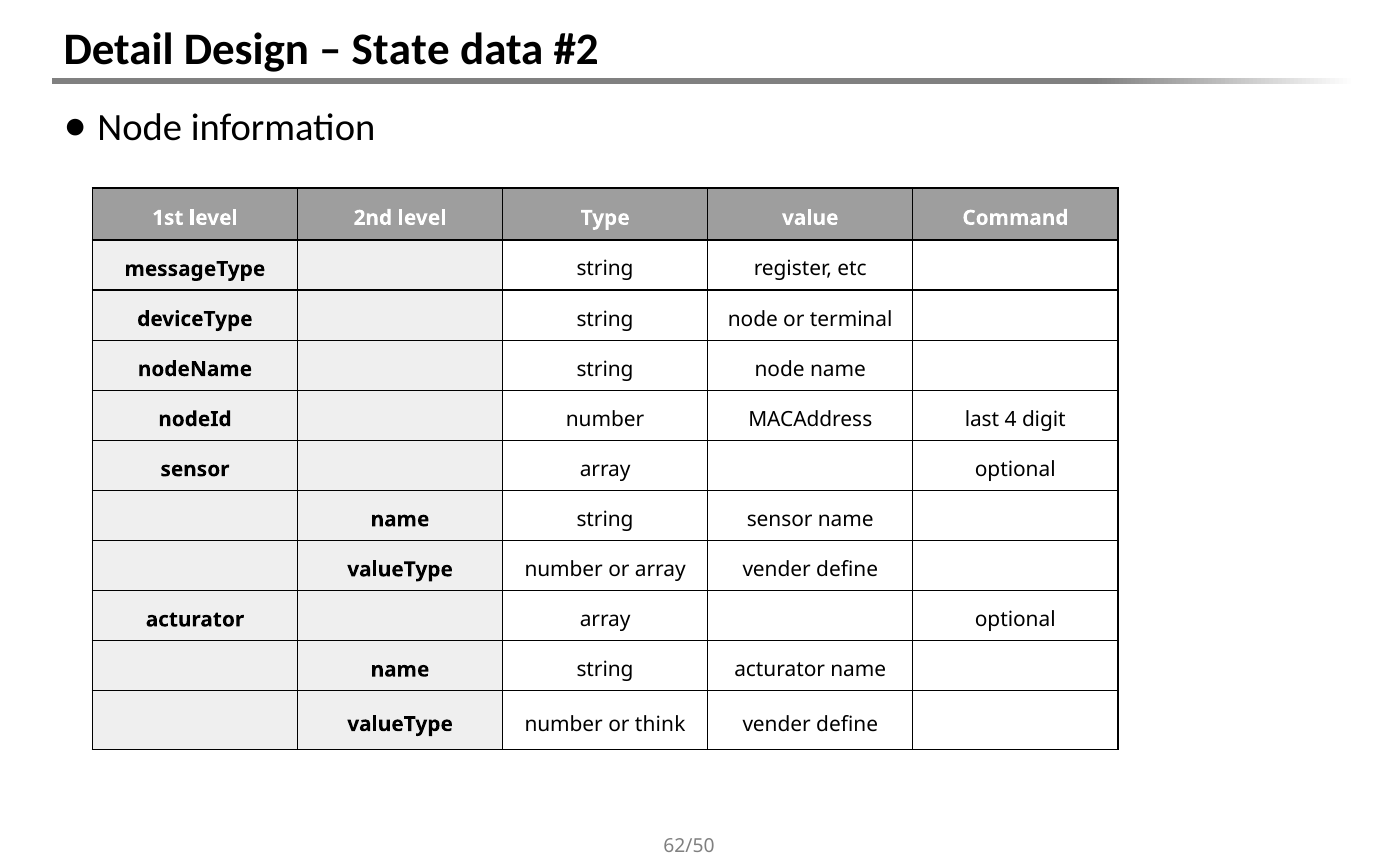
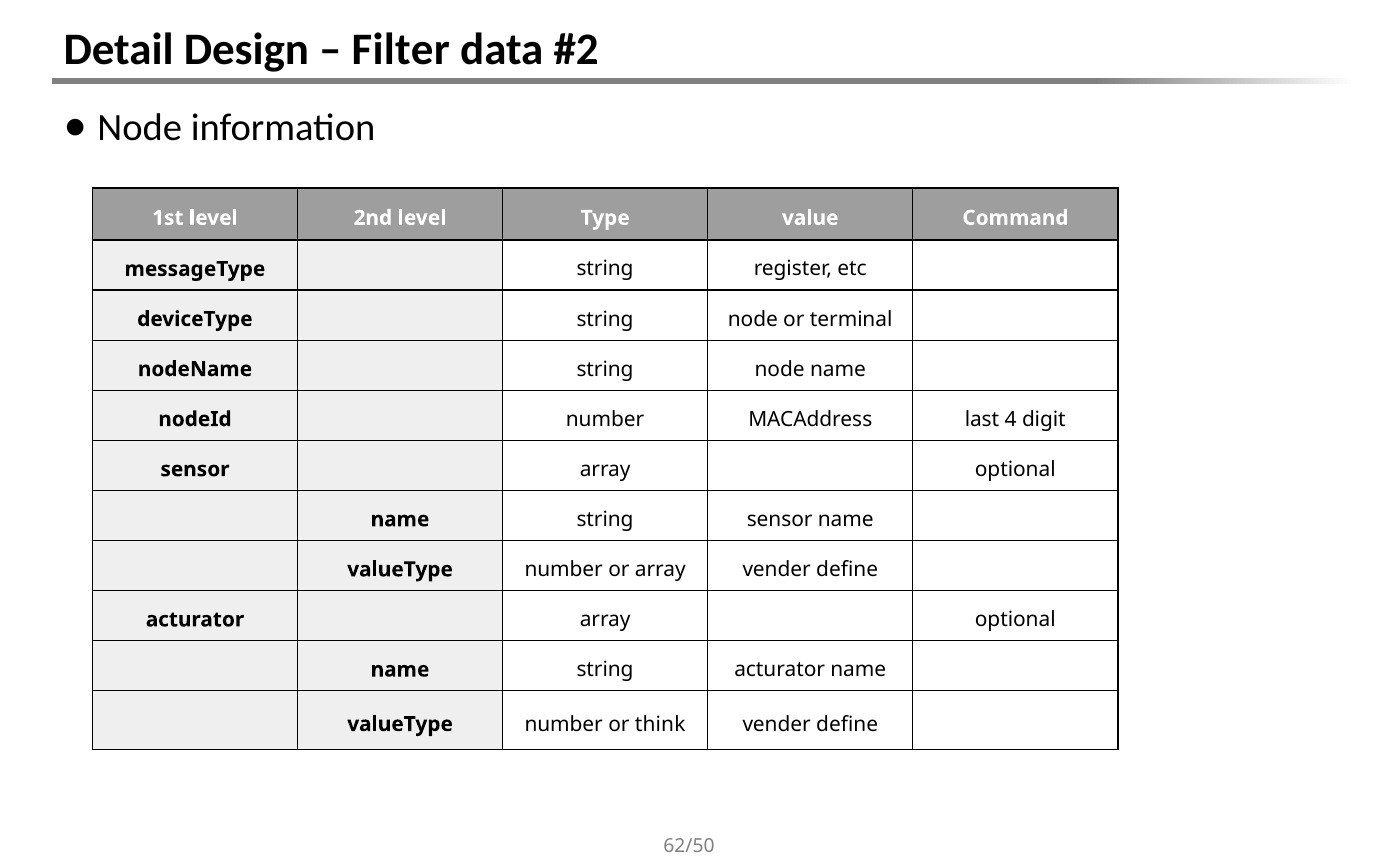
State: State -> Filter
